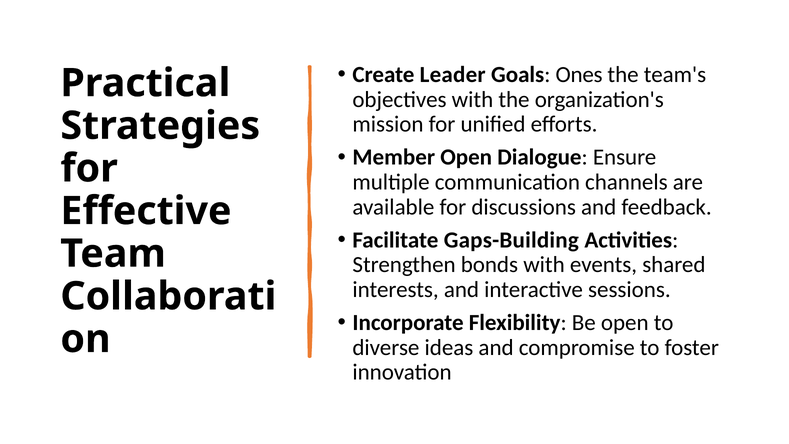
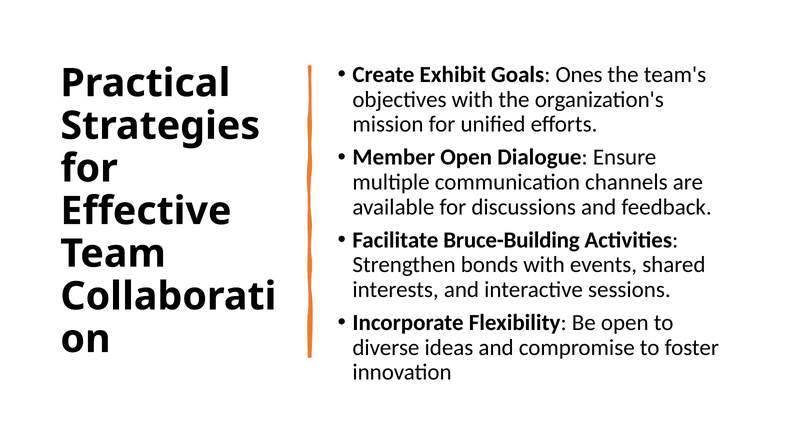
Leader: Leader -> Exhibit
Gaps-Building: Gaps-Building -> Bruce-Building
